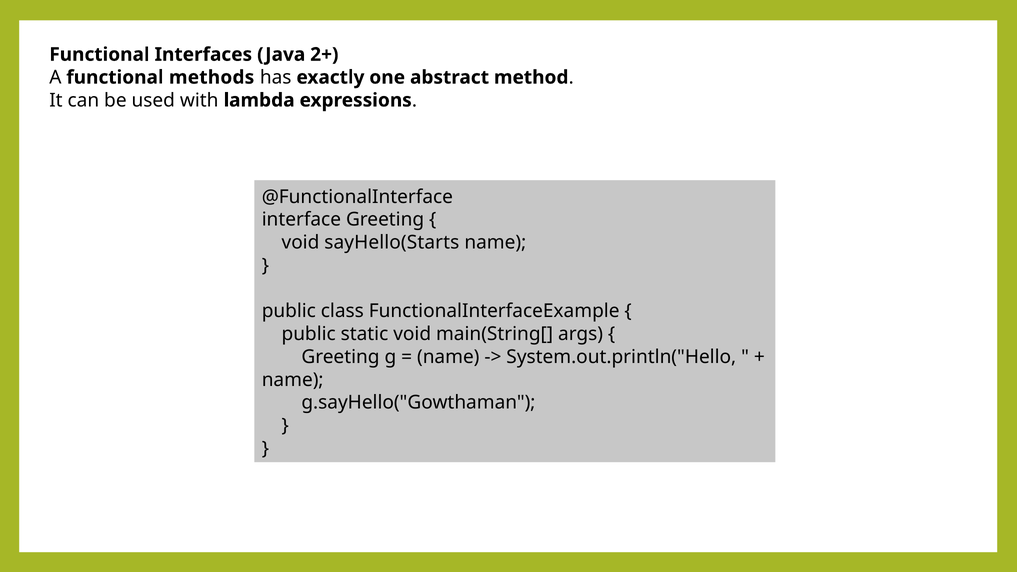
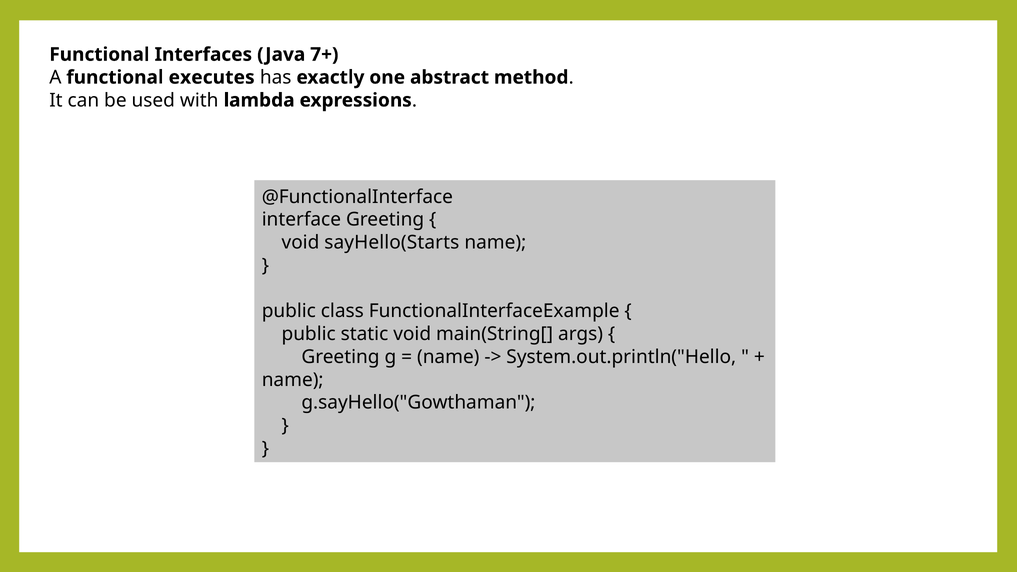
2+: 2+ -> 7+
methods: methods -> executes
